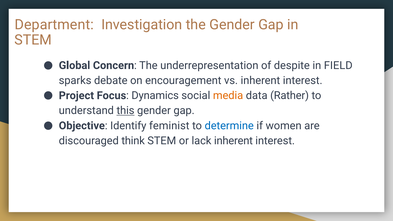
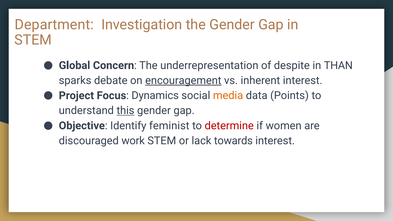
FIELD: FIELD -> THAN
encouragement underline: none -> present
Rather: Rather -> Points
determine colour: blue -> red
think: think -> work
lack inherent: inherent -> towards
